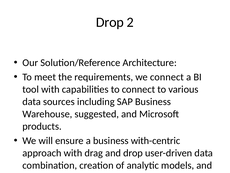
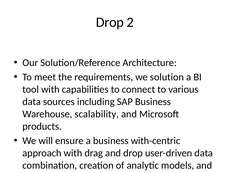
we connect: connect -> solution
suggested: suggested -> scalability
